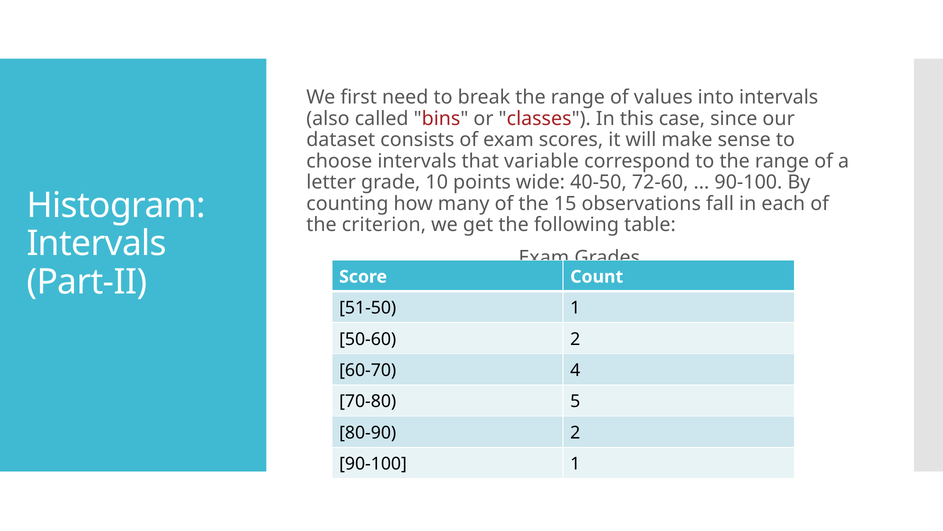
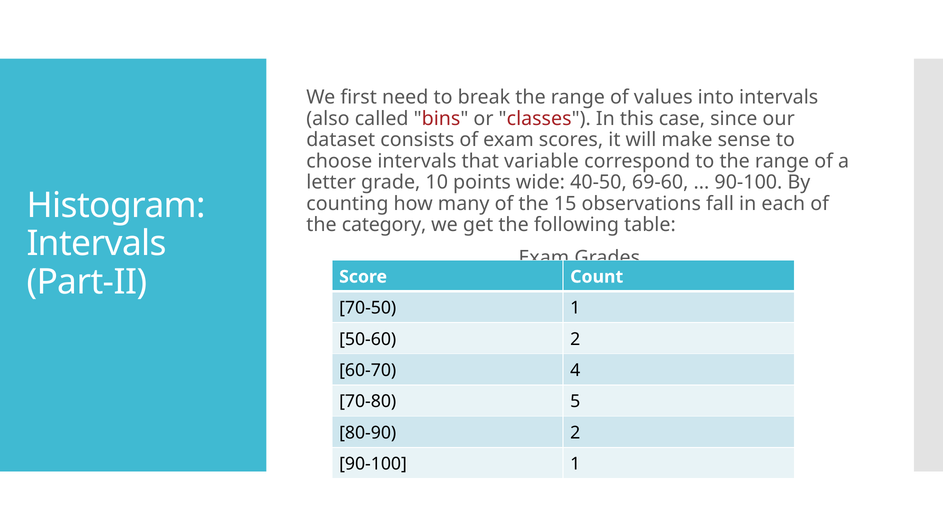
72-60: 72-60 -> 69-60
criterion: criterion -> category
51-50: 51-50 -> 70-50
